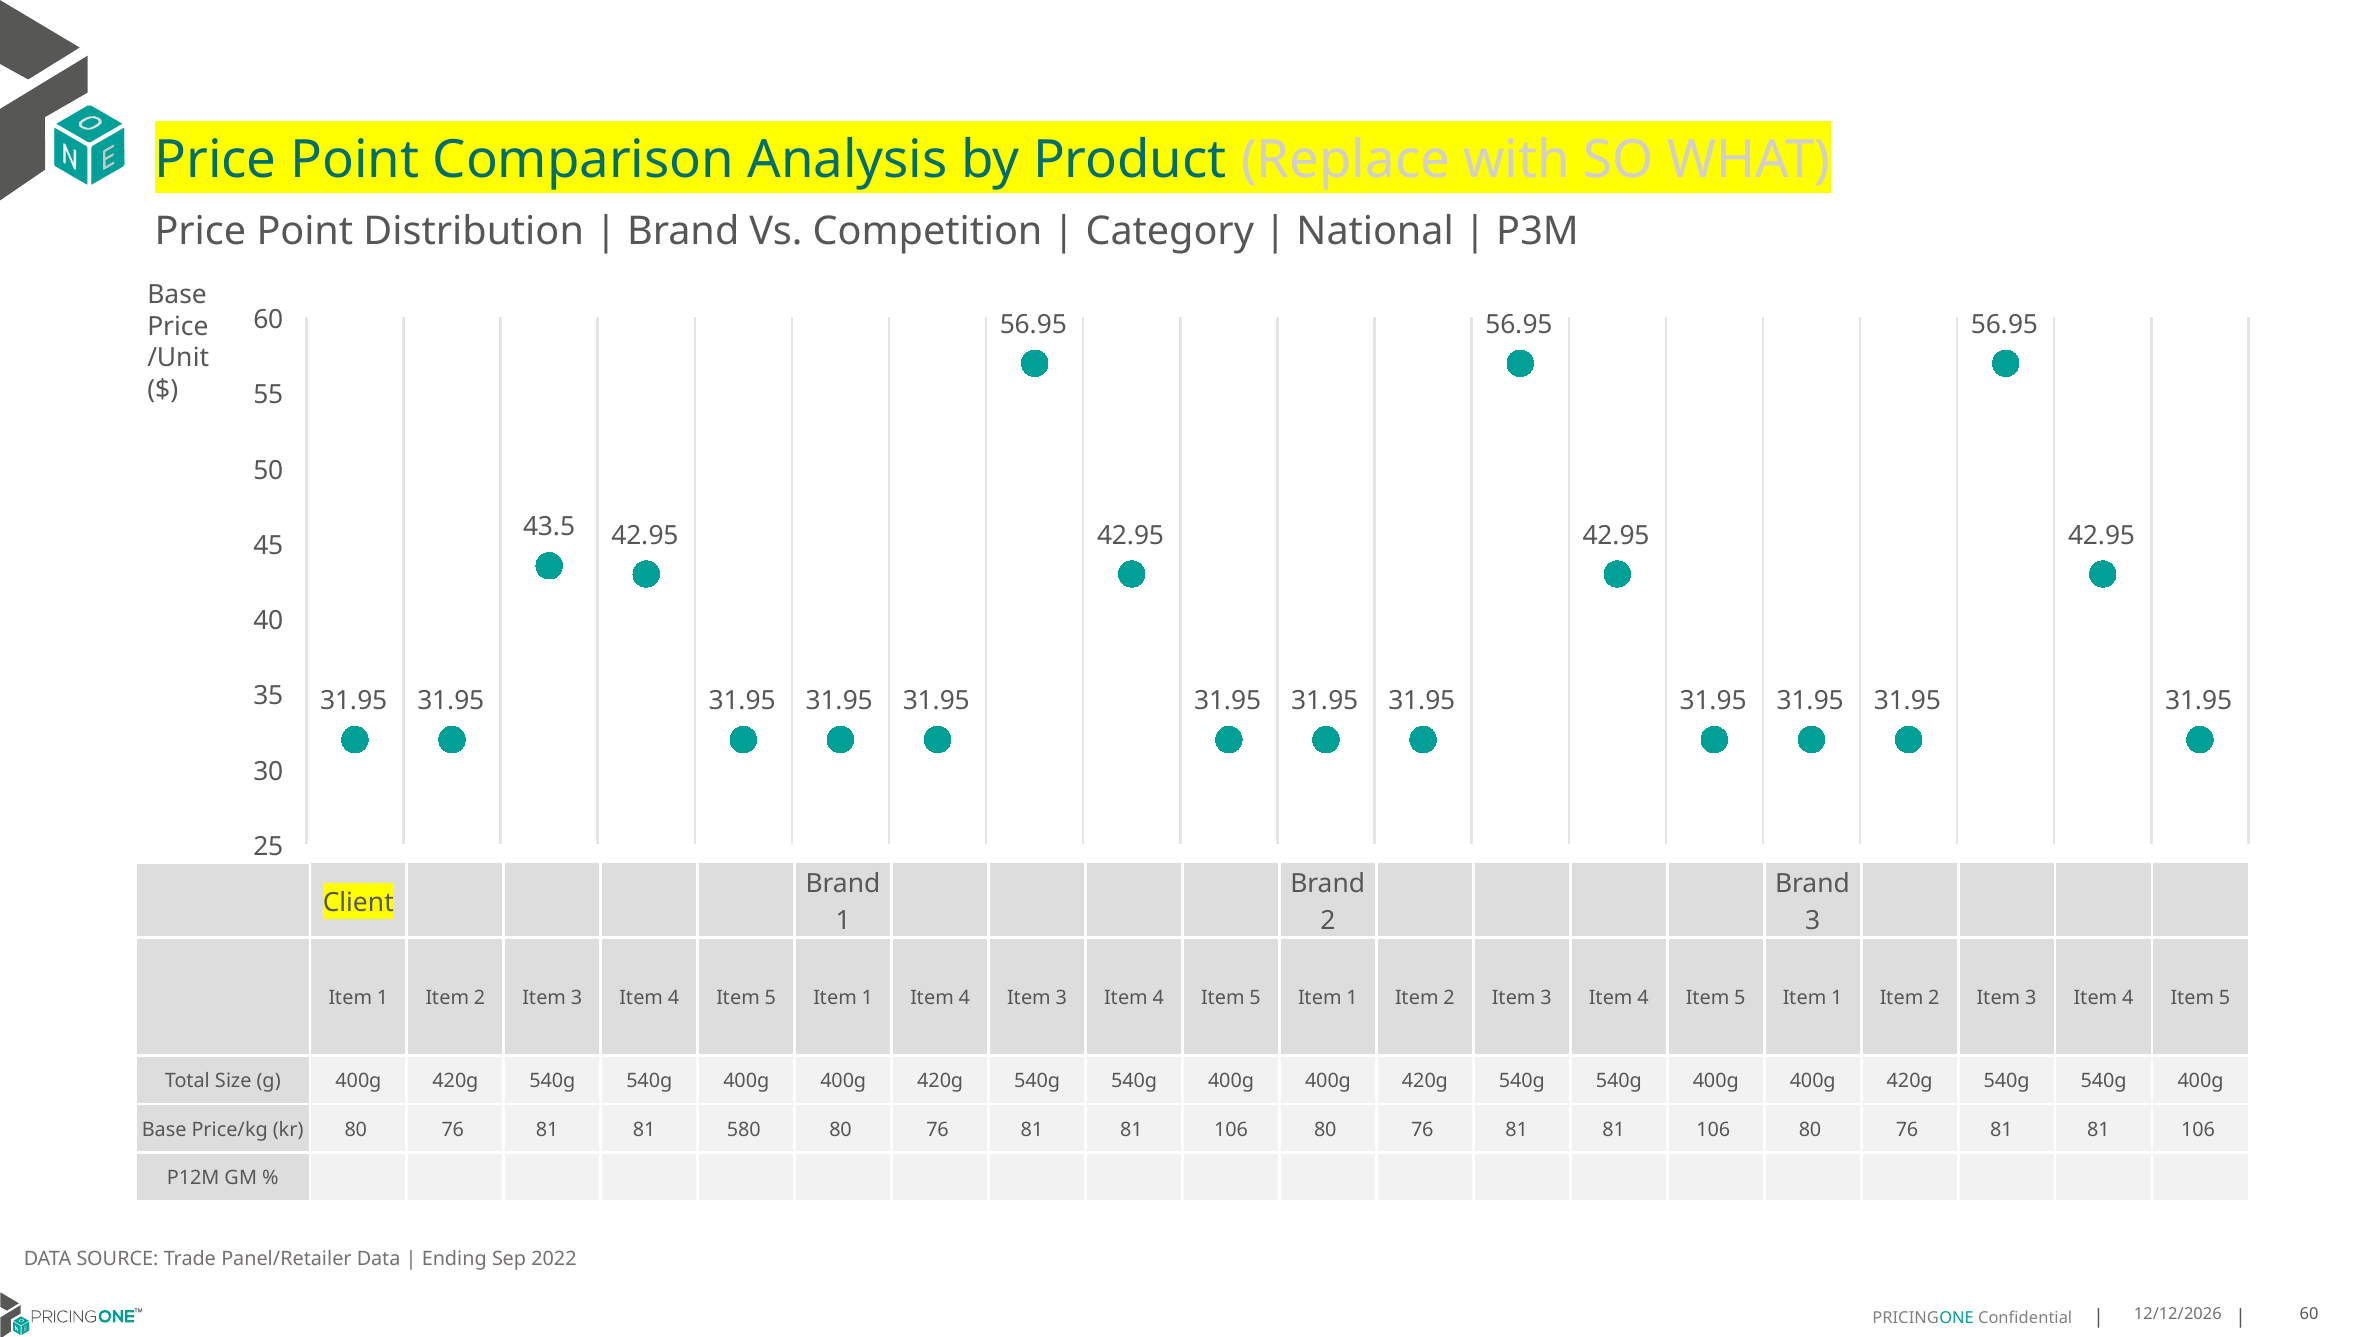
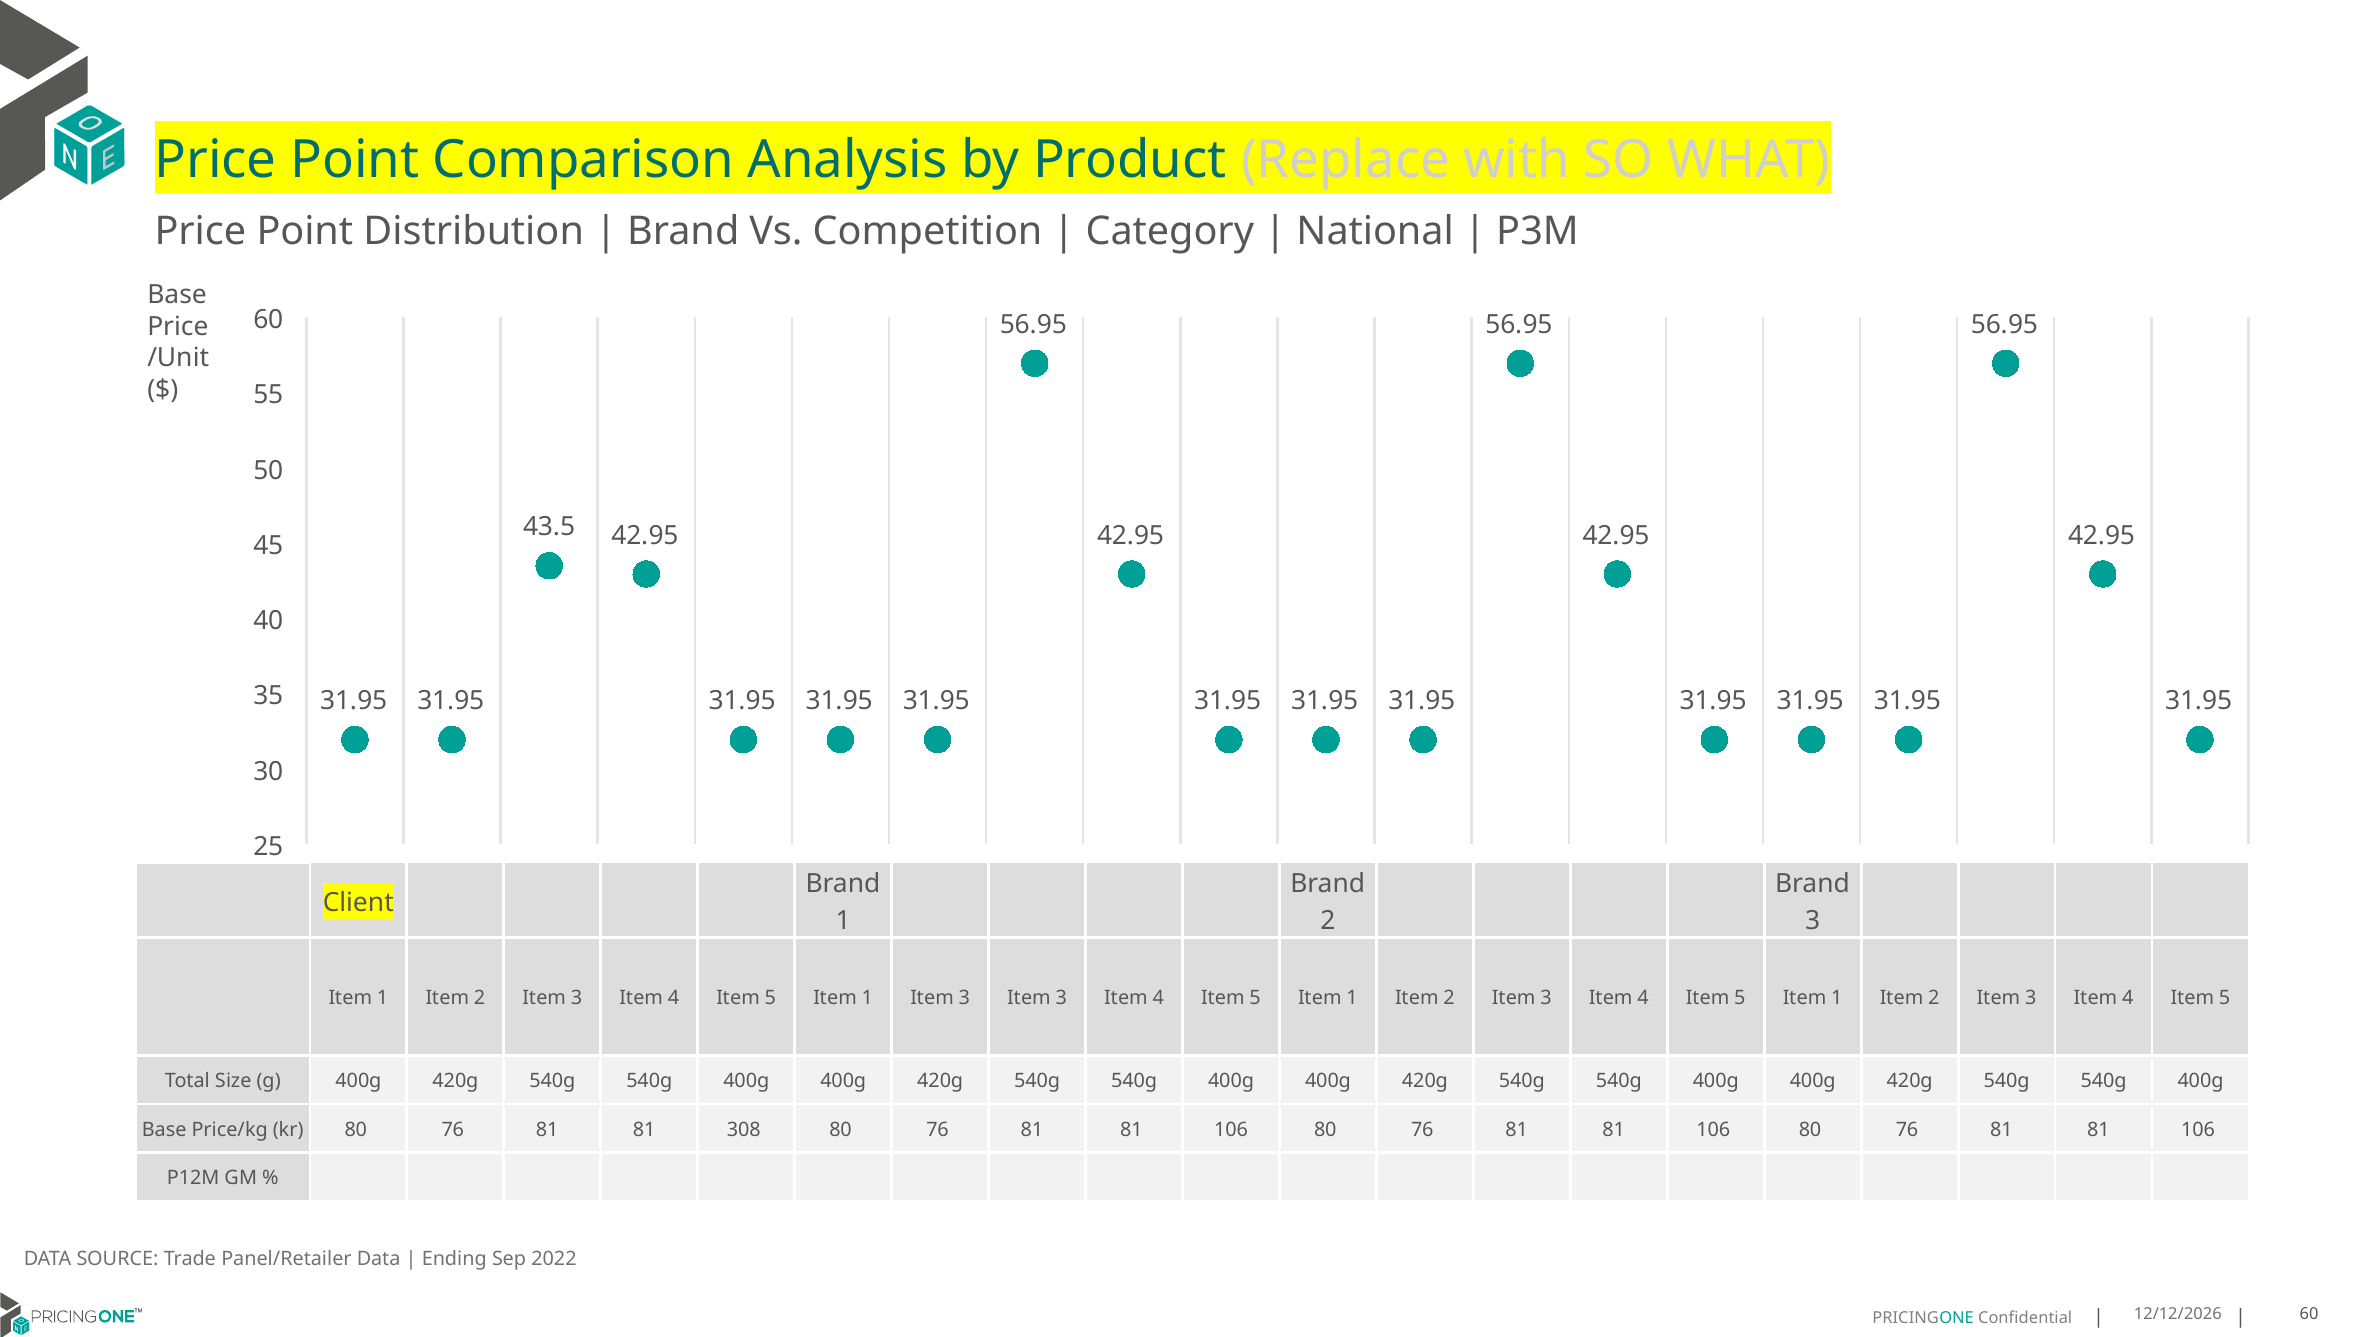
1 Item 4: 4 -> 3
580: 580 -> 308
